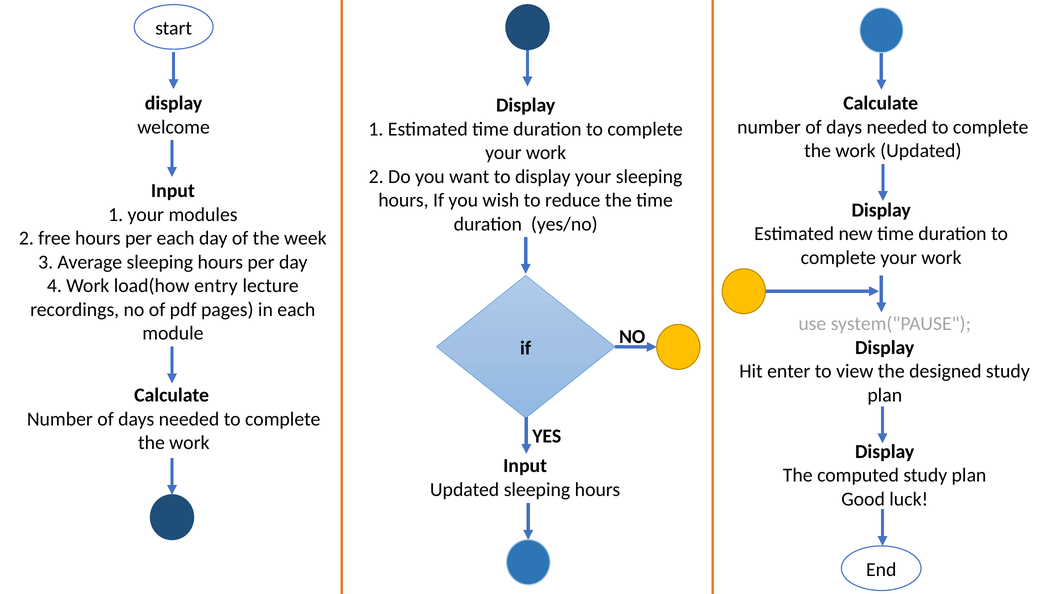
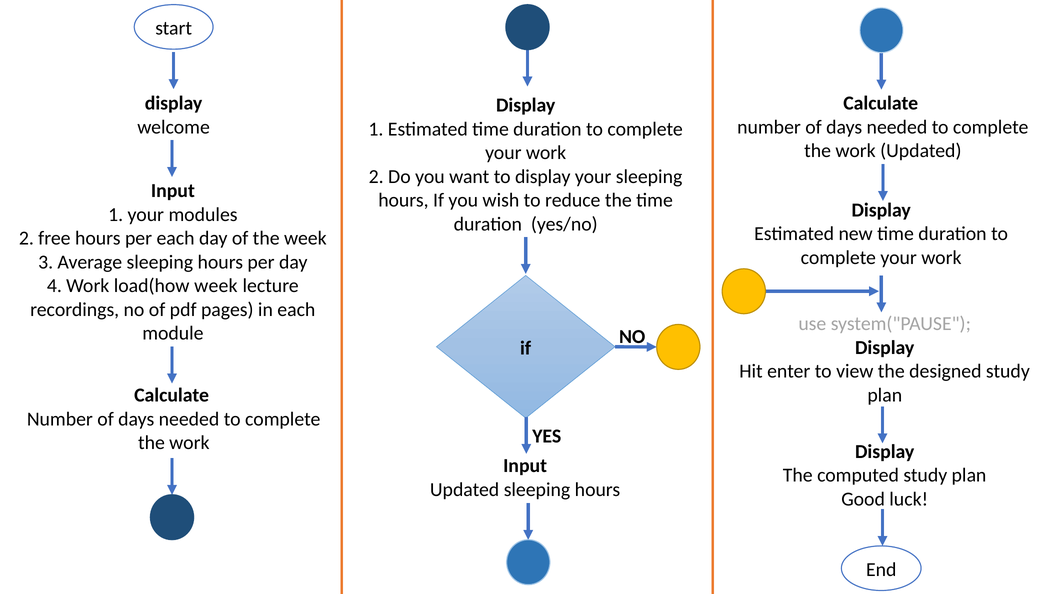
load(how entry: entry -> week
